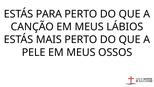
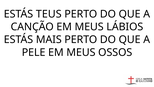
PARA: PARA -> TEUS
